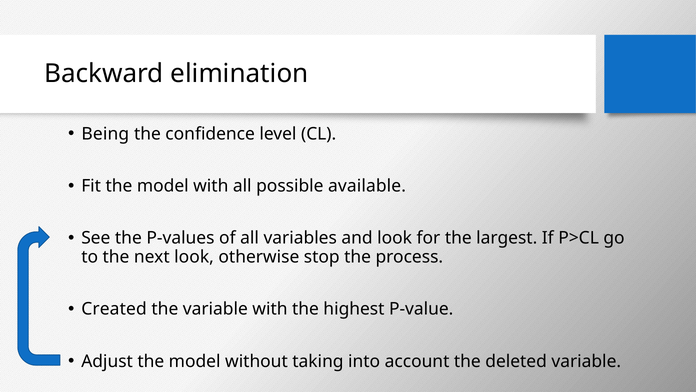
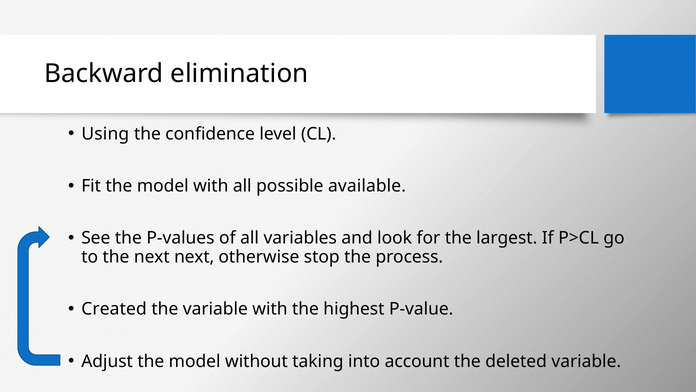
Being: Being -> Using
next look: look -> next
